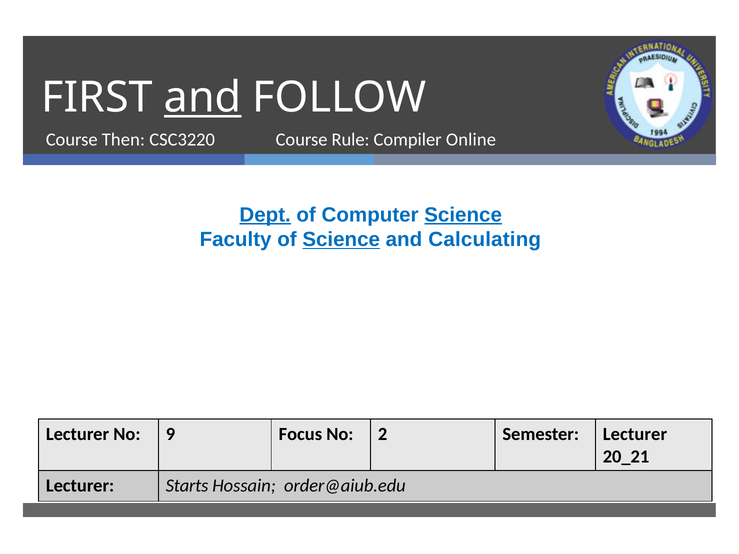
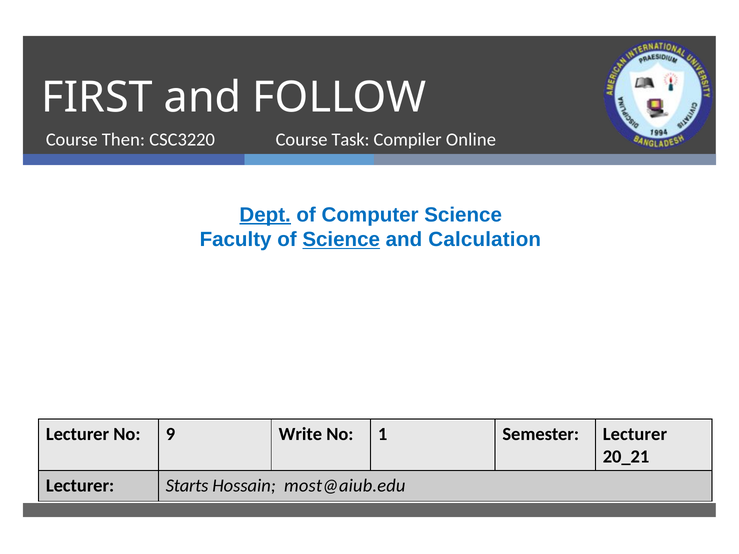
and at (203, 98) underline: present -> none
Rule: Rule -> Task
Science at (463, 215) underline: present -> none
Calculating: Calculating -> Calculation
Focus: Focus -> Write
2: 2 -> 1
order@aiub.edu: order@aiub.edu -> most@aiub.edu
